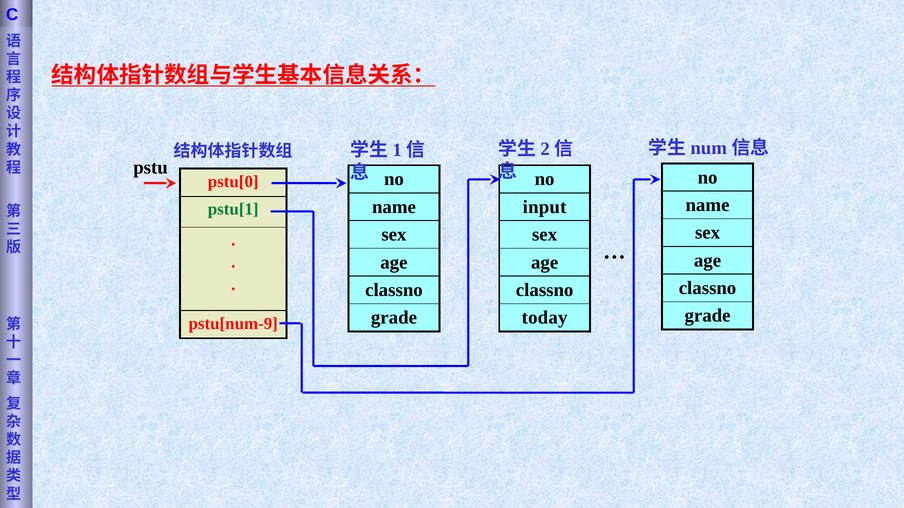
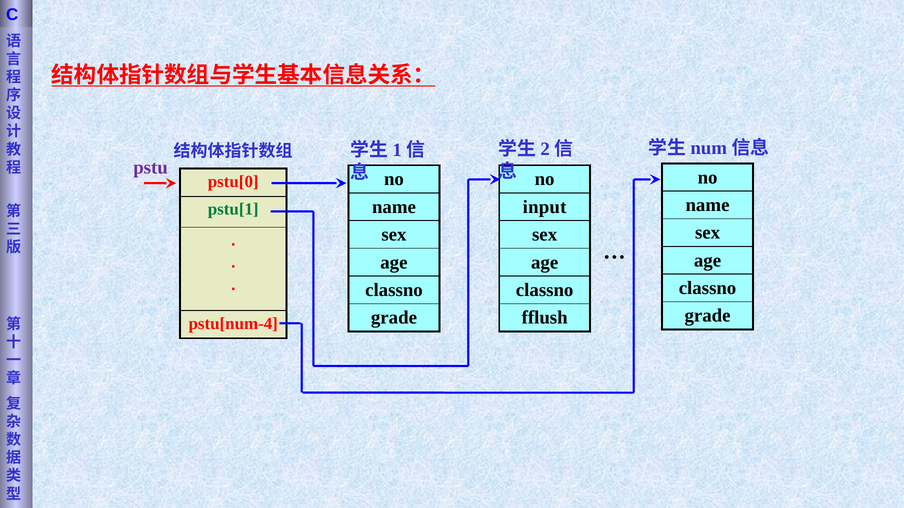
pstu colour: black -> purple
today: today -> fflush
pstu[num-9: pstu[num-9 -> pstu[num-4
